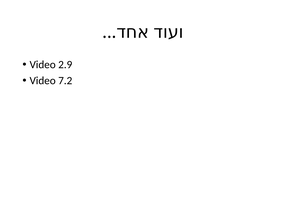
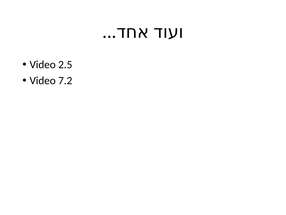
2.9: 2.9 -> 2.5
